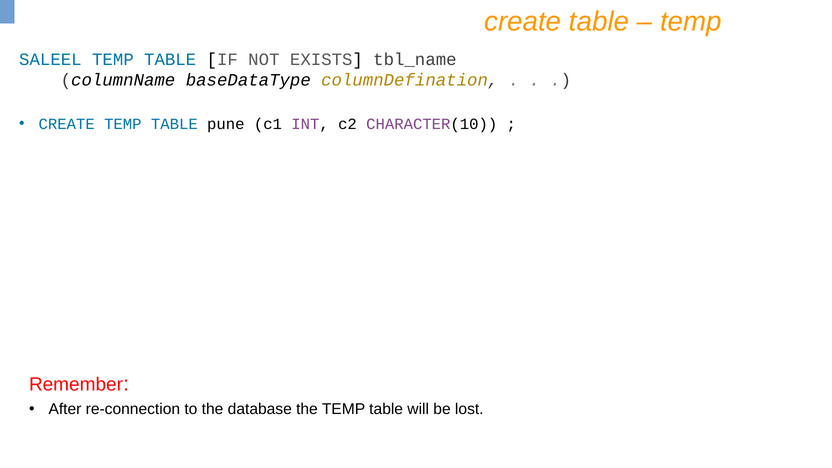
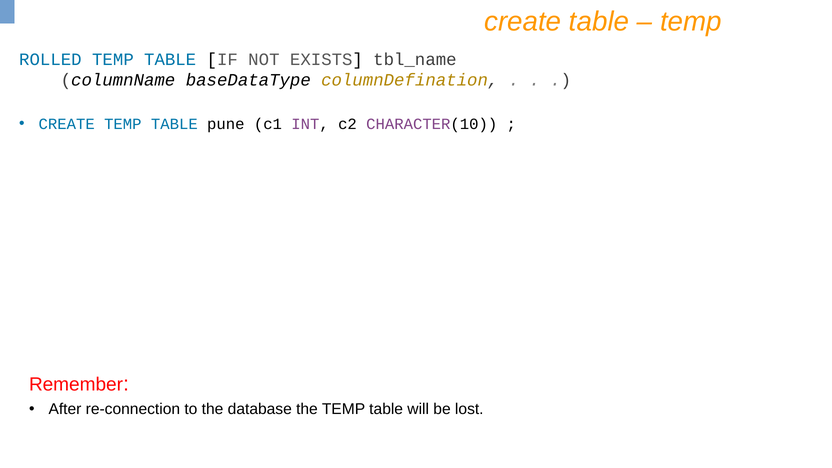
SALEEL: SALEEL -> ROLLED
